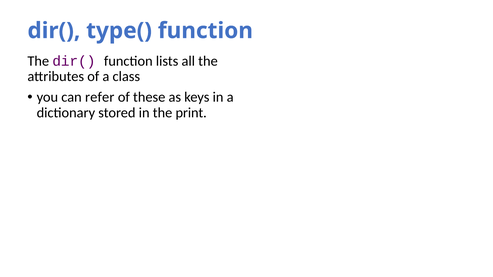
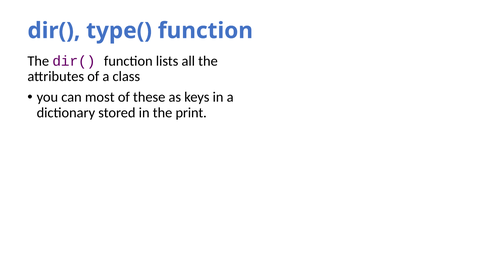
refer: refer -> most
